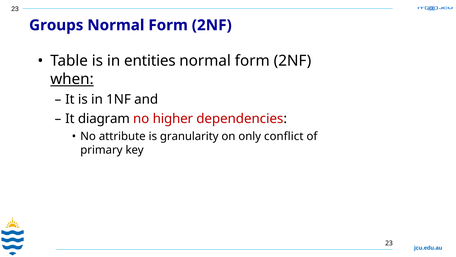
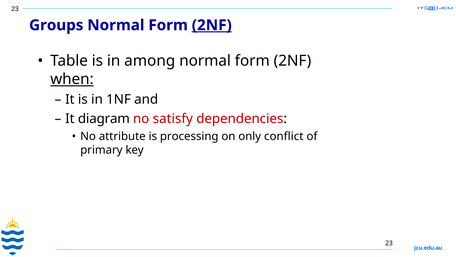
2NF at (212, 25) underline: none -> present
entities: entities -> among
higher: higher -> satisfy
granularity: granularity -> processing
